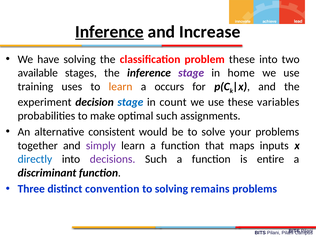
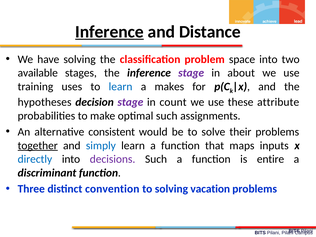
Increase: Increase -> Distance
problem these: these -> space
home: home -> about
learn at (121, 87) colour: orange -> blue
occurs: occurs -> makes
experiment: experiment -> hypotheses
stage at (130, 102) colour: blue -> purple
variables: variables -> attribute
your: your -> their
together underline: none -> present
simply colour: purple -> blue
remains: remains -> vacation
